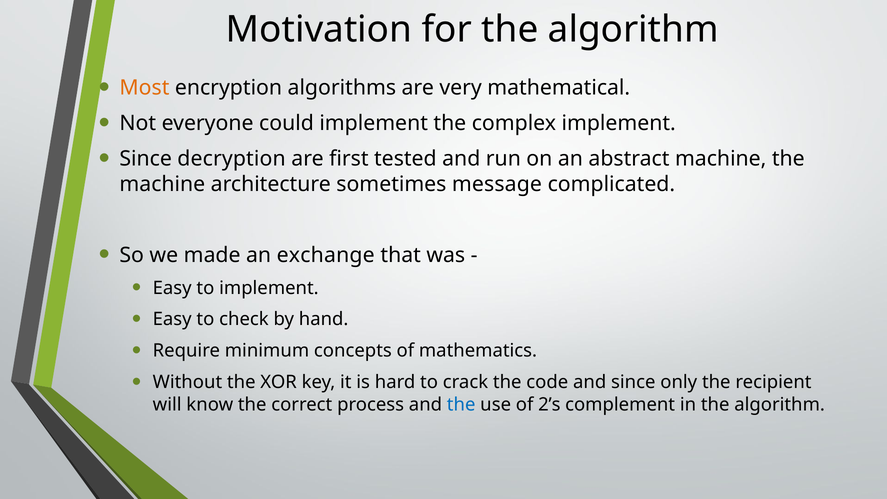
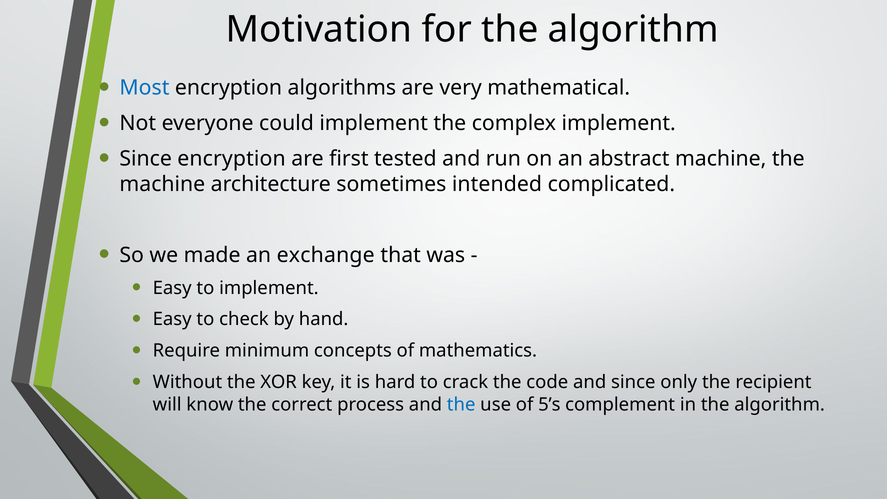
Most colour: orange -> blue
Since decryption: decryption -> encryption
message: message -> intended
2’s: 2’s -> 5’s
